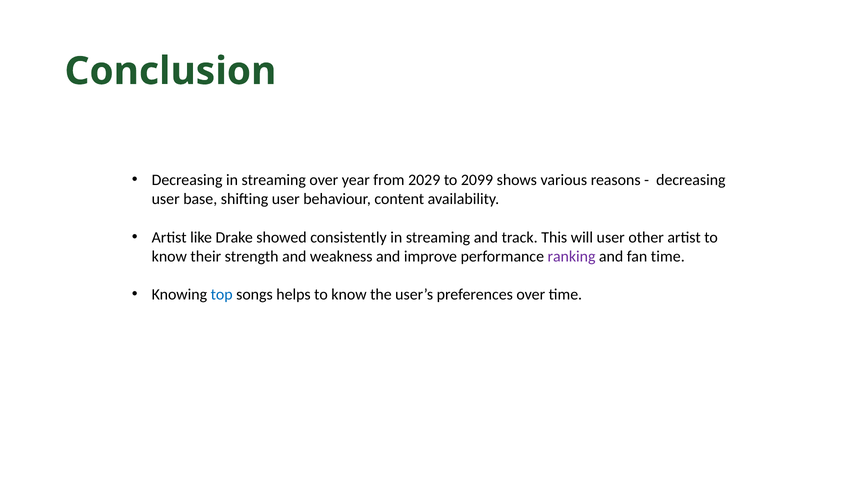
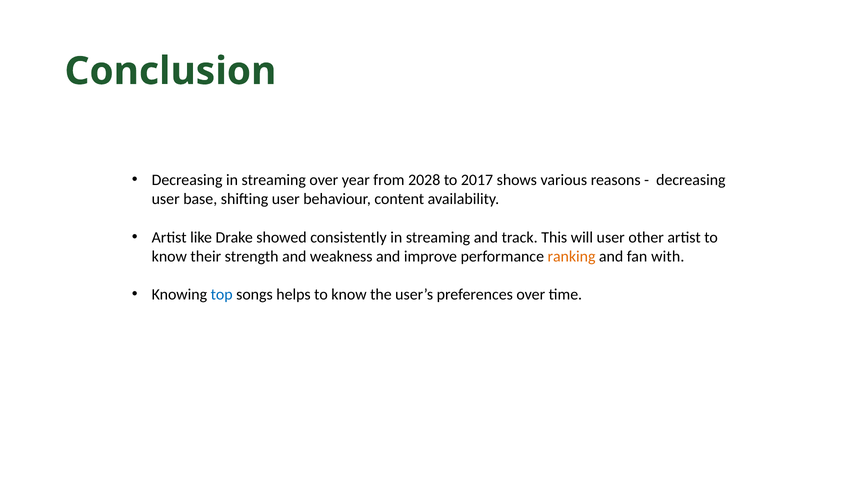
2029: 2029 -> 2028
2099: 2099 -> 2017
ranking colour: purple -> orange
fan time: time -> with
